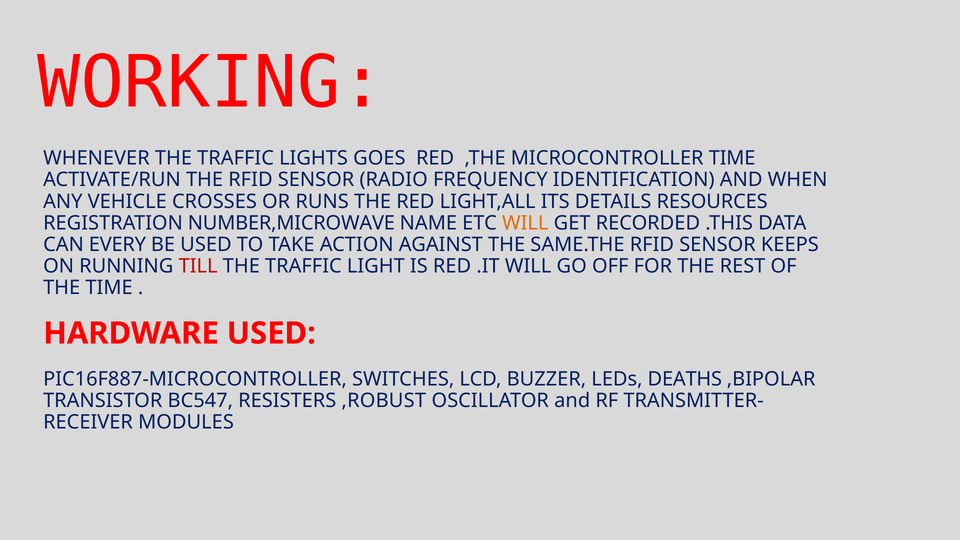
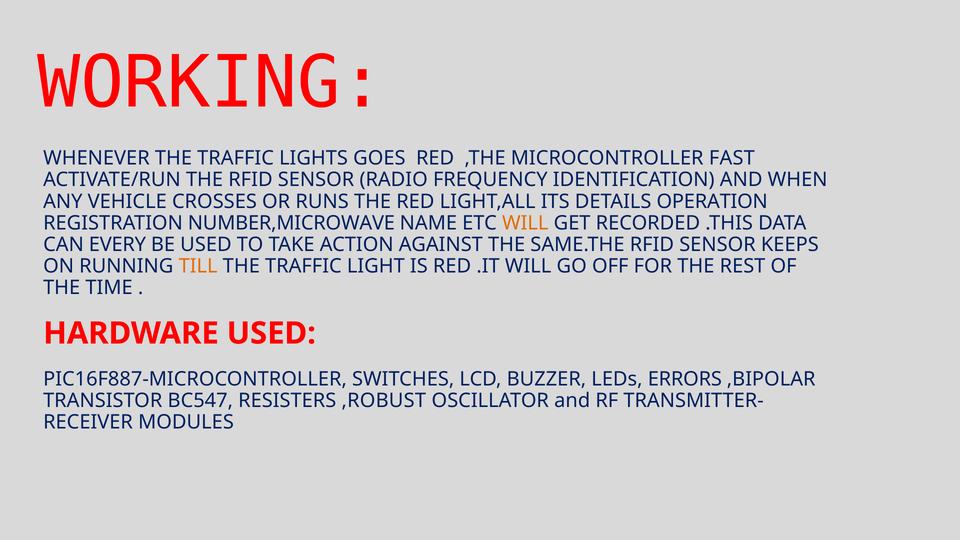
MICROCONTROLLER TIME: TIME -> FAST
RESOURCES: RESOURCES -> OPERATION
TILL colour: red -> orange
DEATHS: DEATHS -> ERRORS
